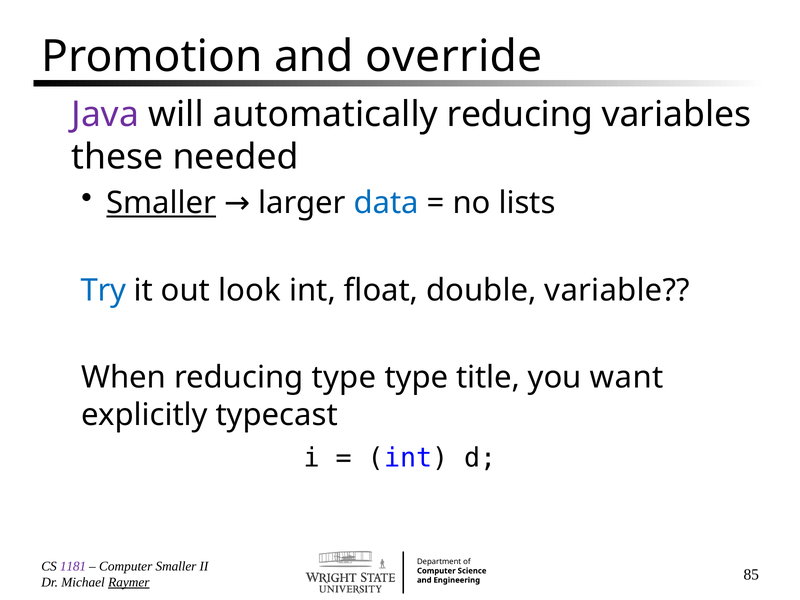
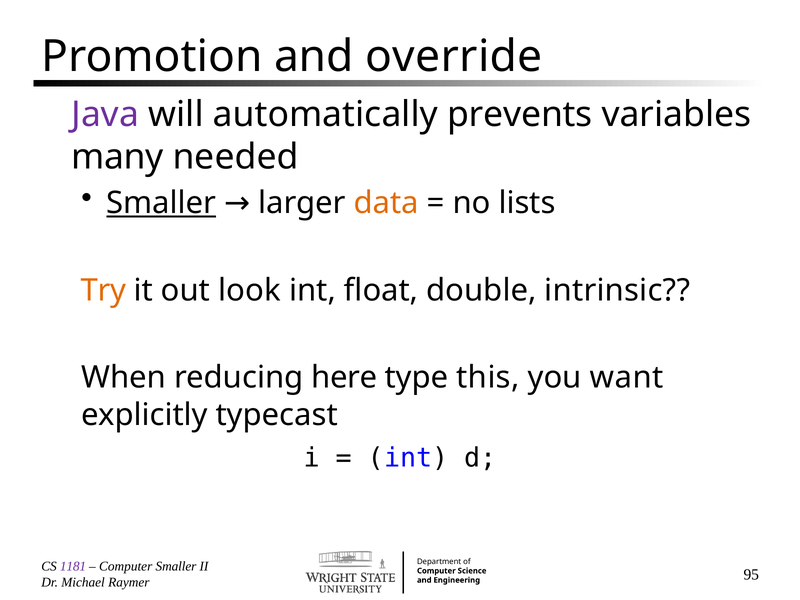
automatically reducing: reducing -> prevents
these: these -> many
data colour: blue -> orange
Try colour: blue -> orange
variable: variable -> intrinsic
reducing type: type -> here
title: title -> this
Raymer underline: present -> none
85: 85 -> 95
